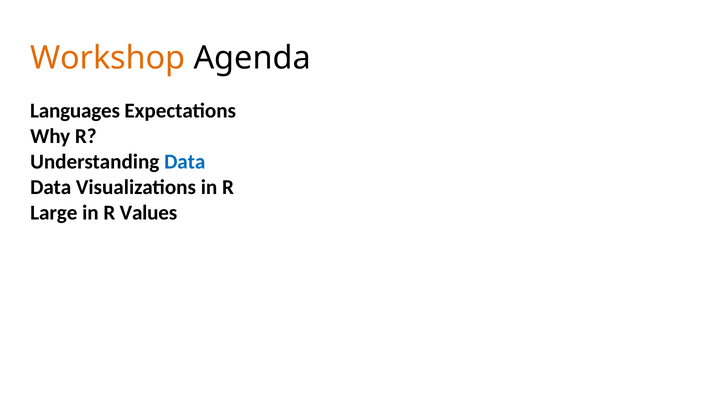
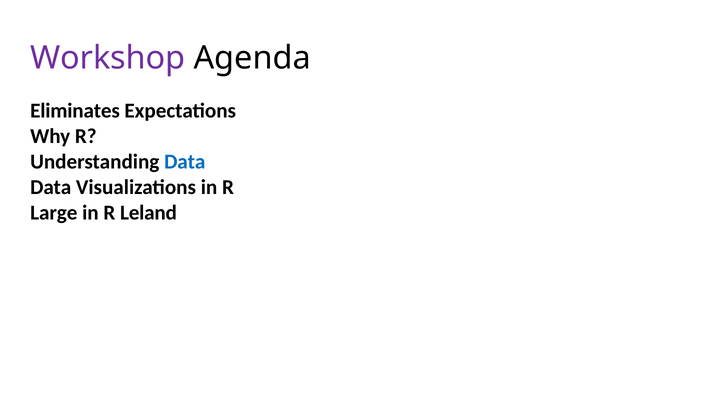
Workshop colour: orange -> purple
Languages: Languages -> Eliminates
Values: Values -> Leland
